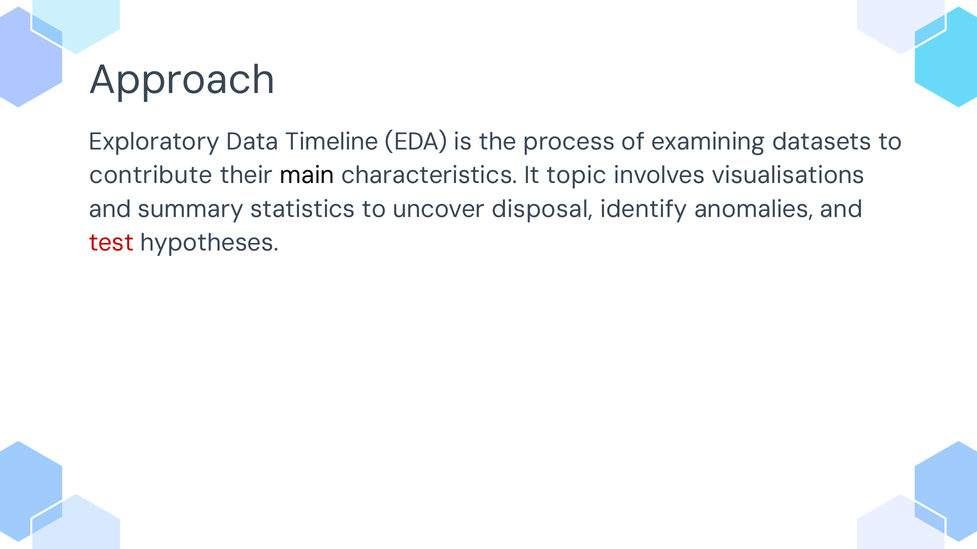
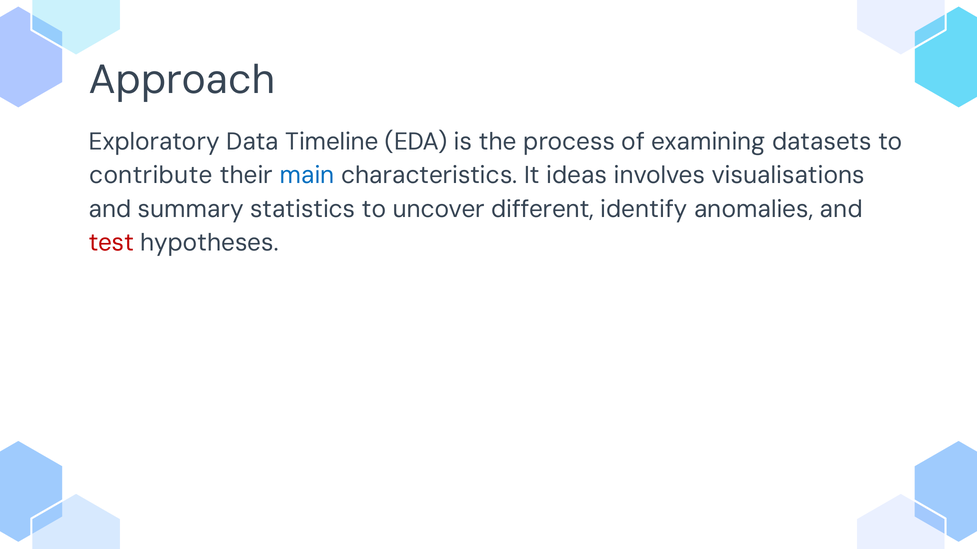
main colour: black -> blue
topic: topic -> ideas
disposal: disposal -> different
